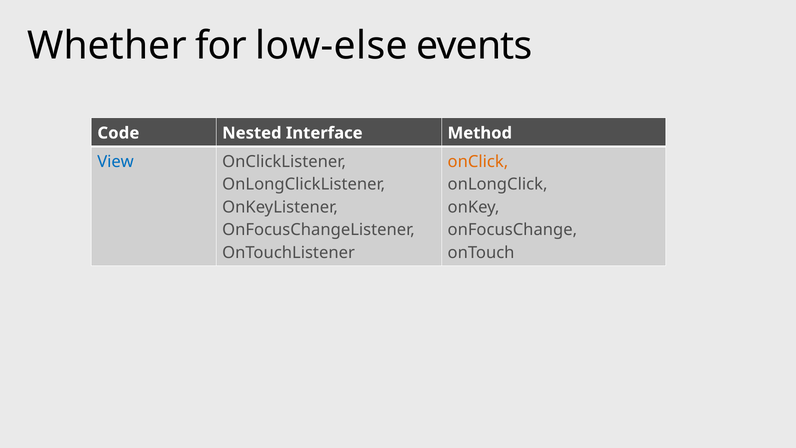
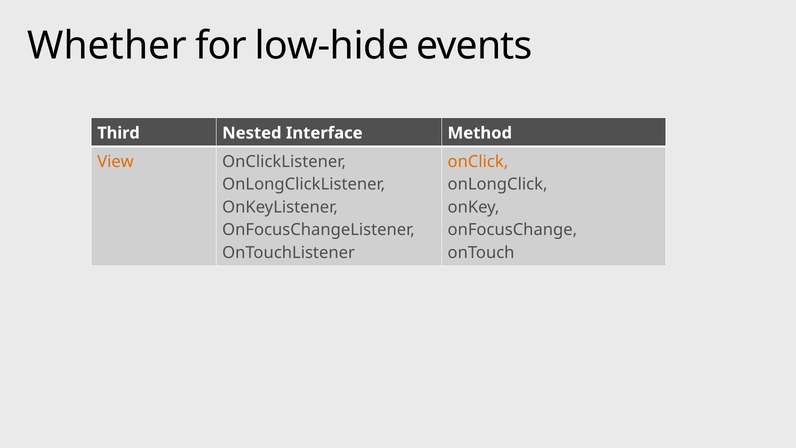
low-else: low-else -> low-hide
Code: Code -> Third
View colour: blue -> orange
